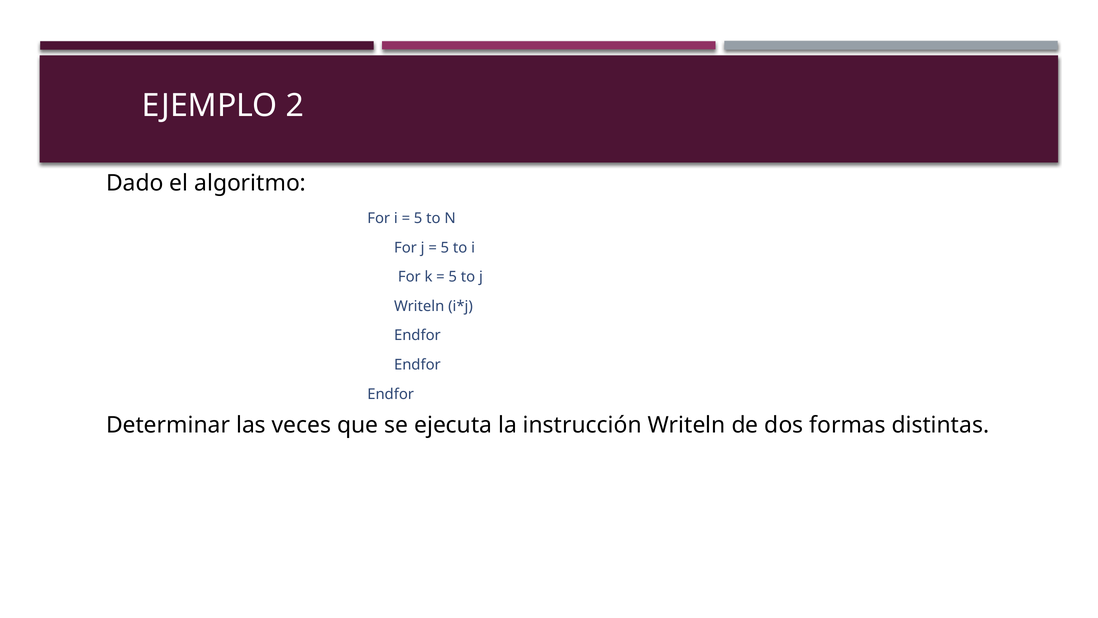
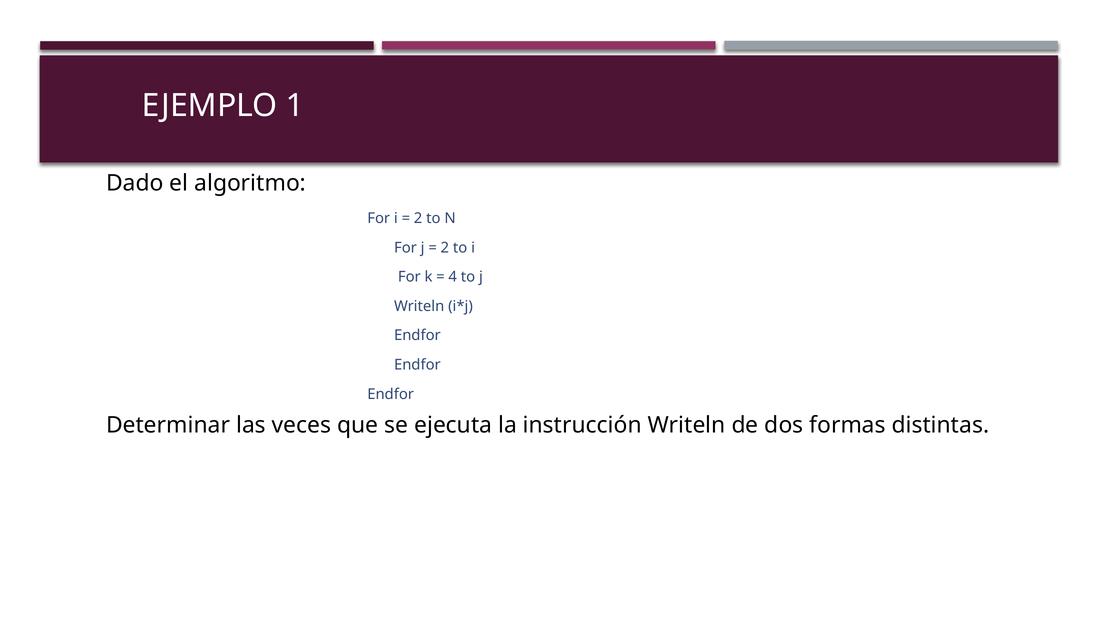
2: 2 -> 1
5 at (418, 218): 5 -> 2
5 at (445, 247): 5 -> 2
5 at (453, 277): 5 -> 4
